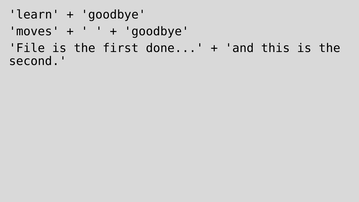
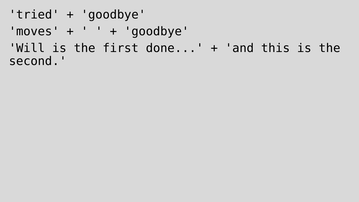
learn: learn -> tried
File: File -> Will
